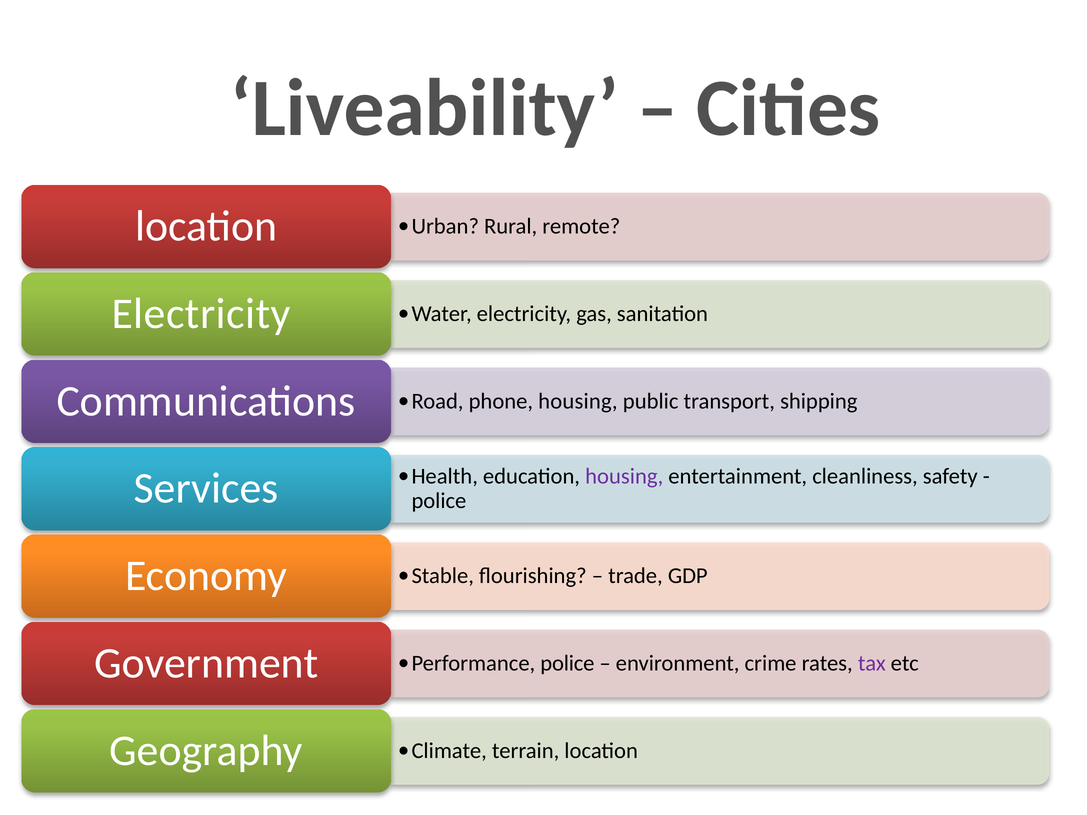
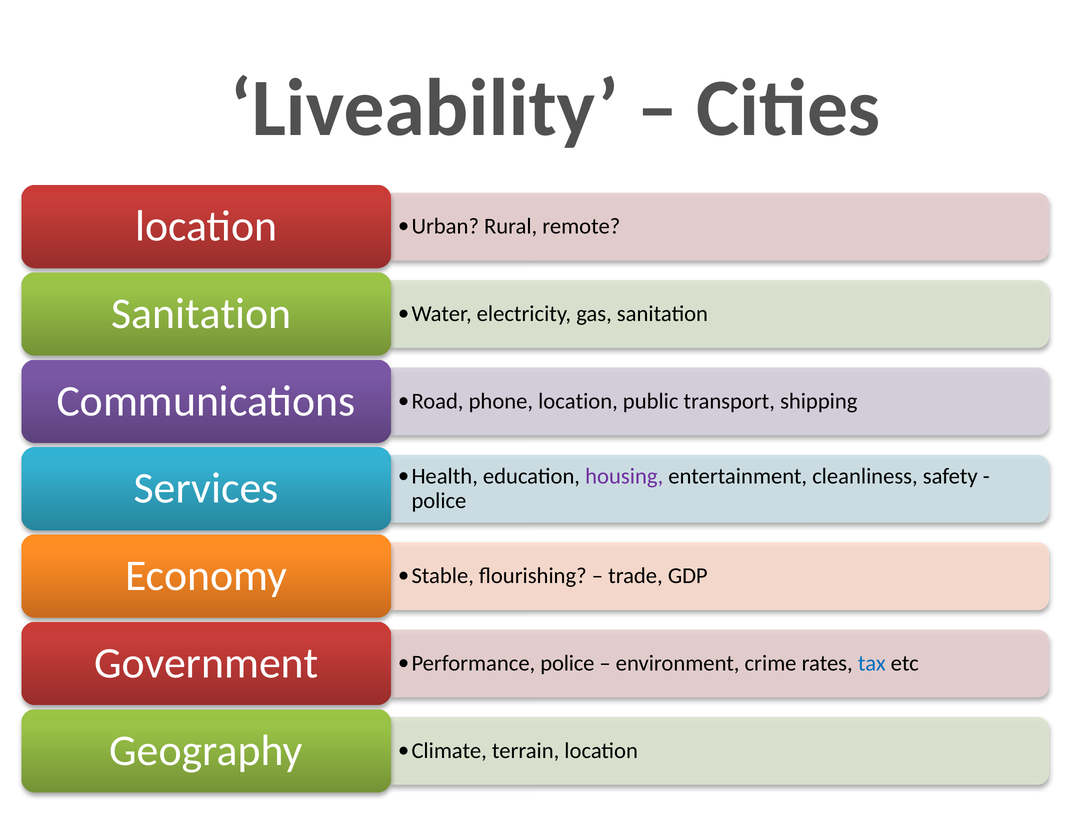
Electricity at (201, 314): Electricity -> Sanitation
phone housing: housing -> location
tax colour: purple -> blue
